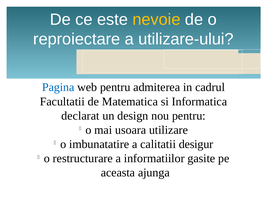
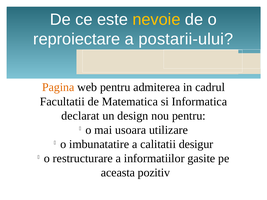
utilizare-ului: utilizare-ului -> postarii-ului
Pagina colour: blue -> orange
ajunga: ajunga -> pozitiv
